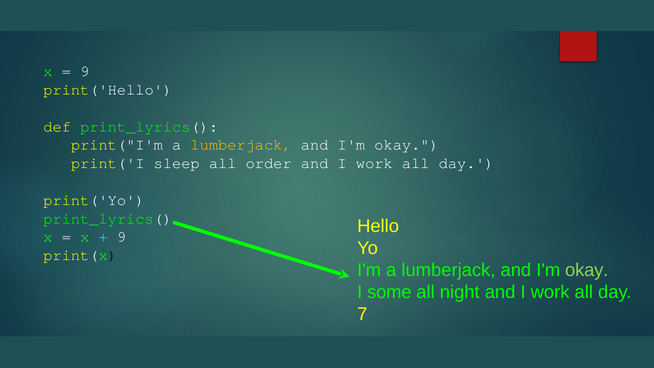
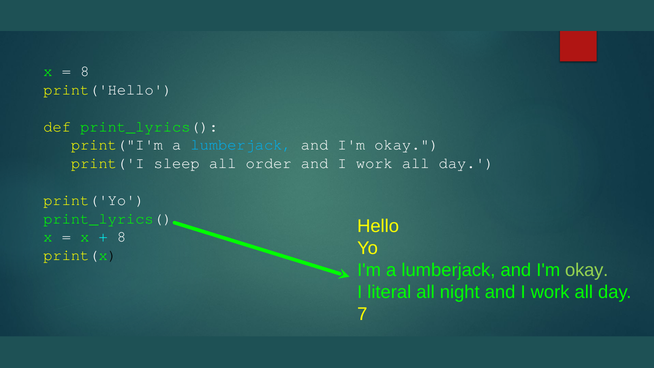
9 at (85, 71): 9 -> 8
lumberjack at (241, 145) colour: yellow -> light blue
9 at (122, 237): 9 -> 8
some: some -> literal
